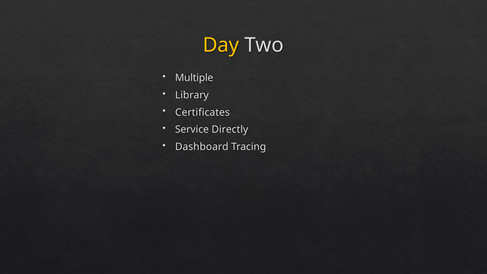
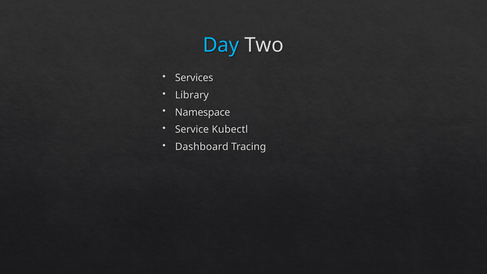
Day colour: yellow -> light blue
Multiple: Multiple -> Services
Certificates: Certificates -> Namespace
Directly: Directly -> Kubectl
